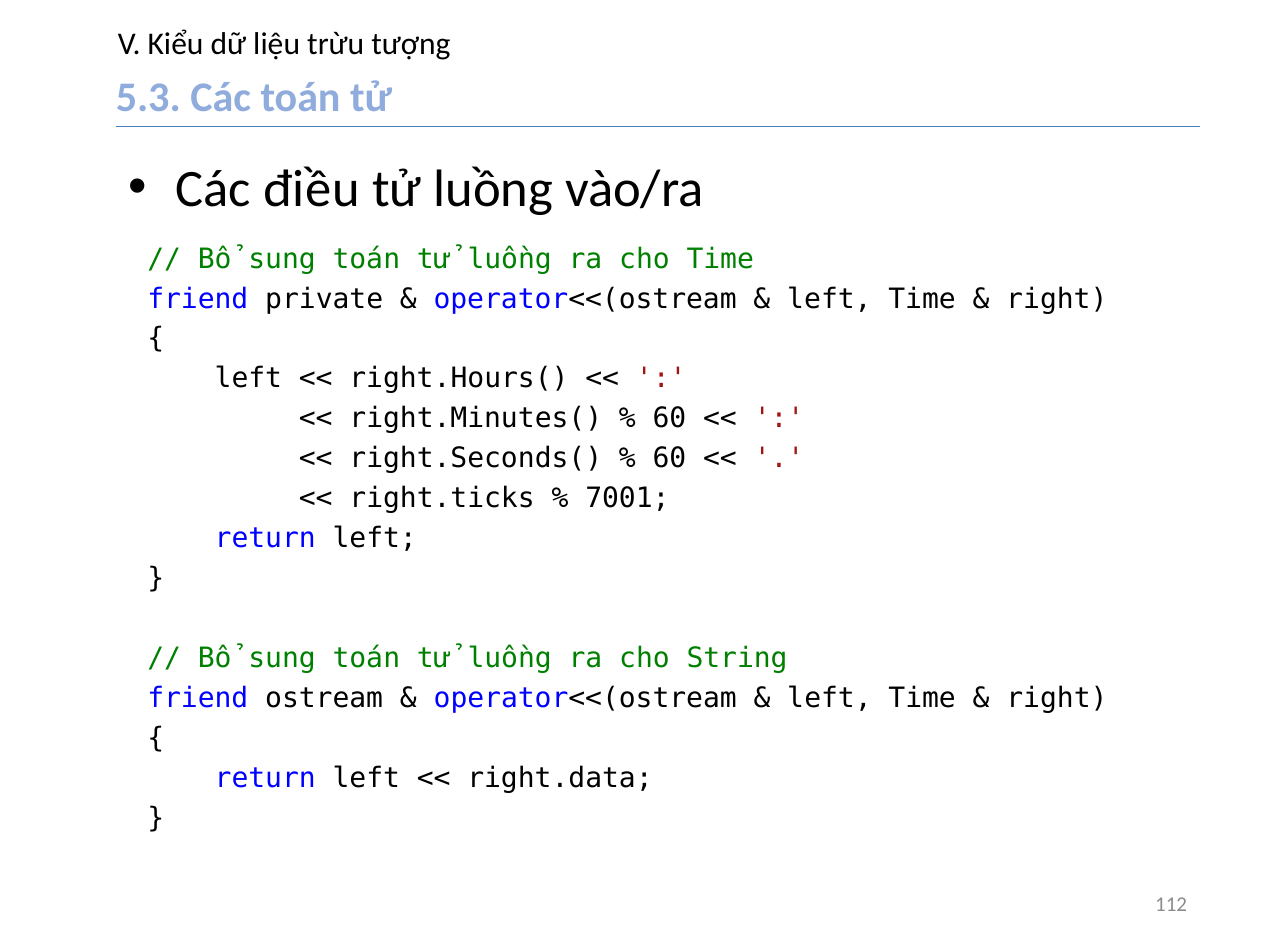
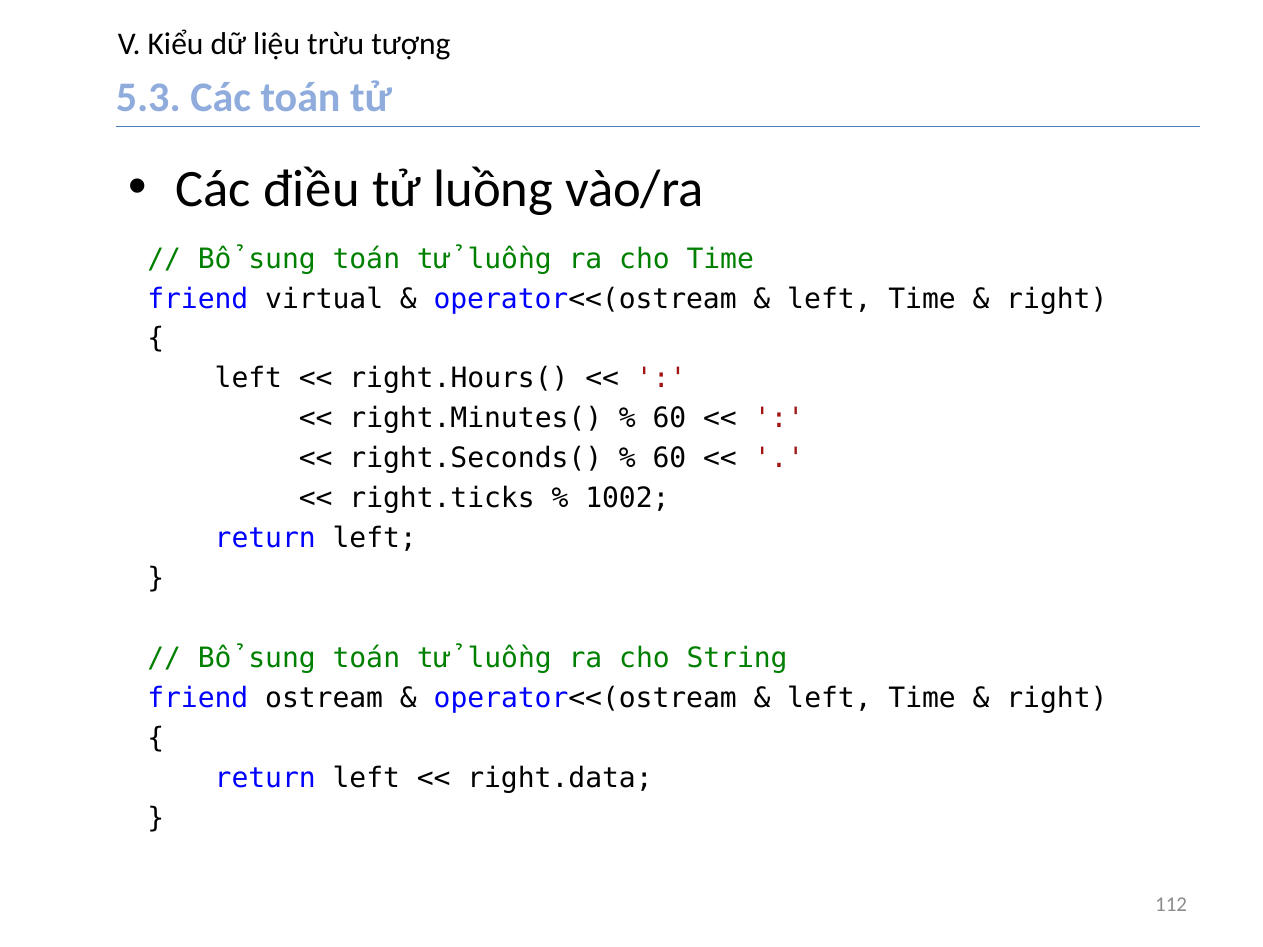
private: private -> virtual
7001: 7001 -> 1002
